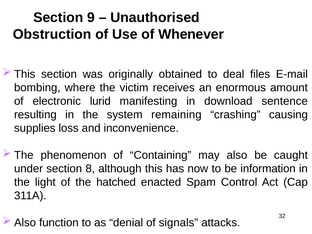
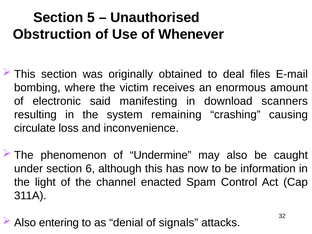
9: 9 -> 5
lurid: lurid -> said
sentence: sentence -> scanners
supplies: supplies -> circulate
Containing: Containing -> Undermine
8: 8 -> 6
hatched: hatched -> channel
function: function -> entering
